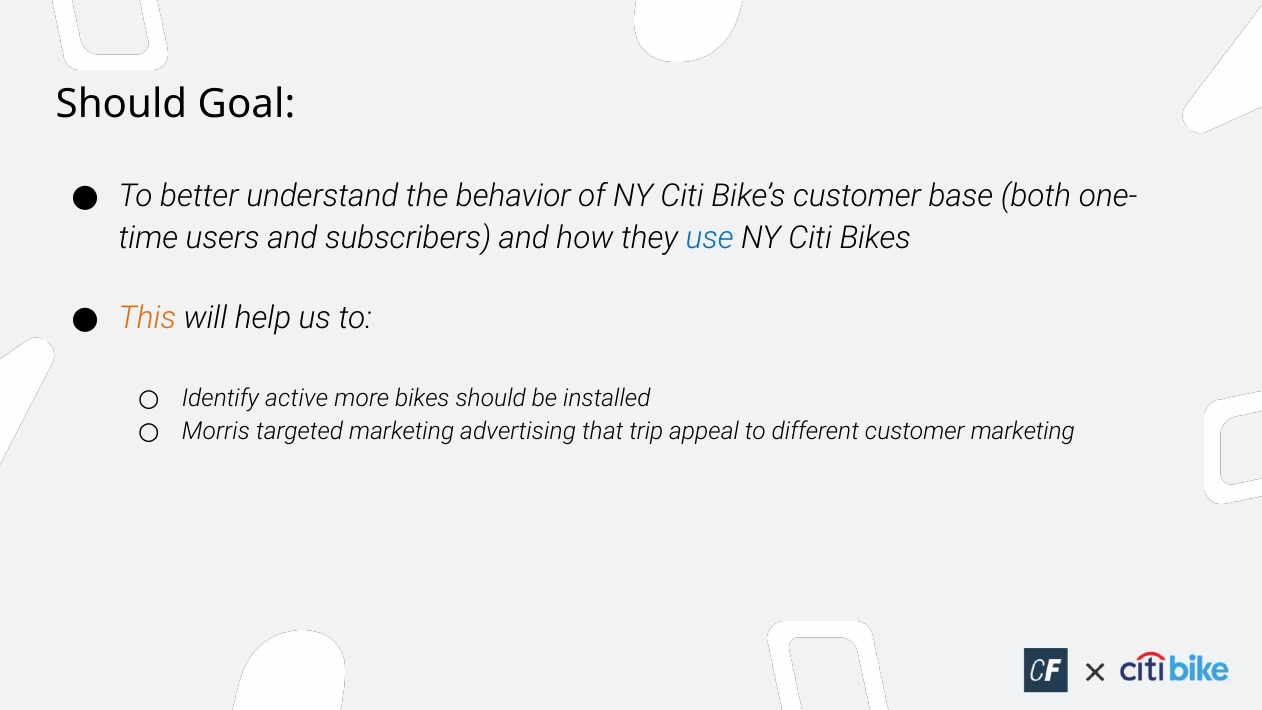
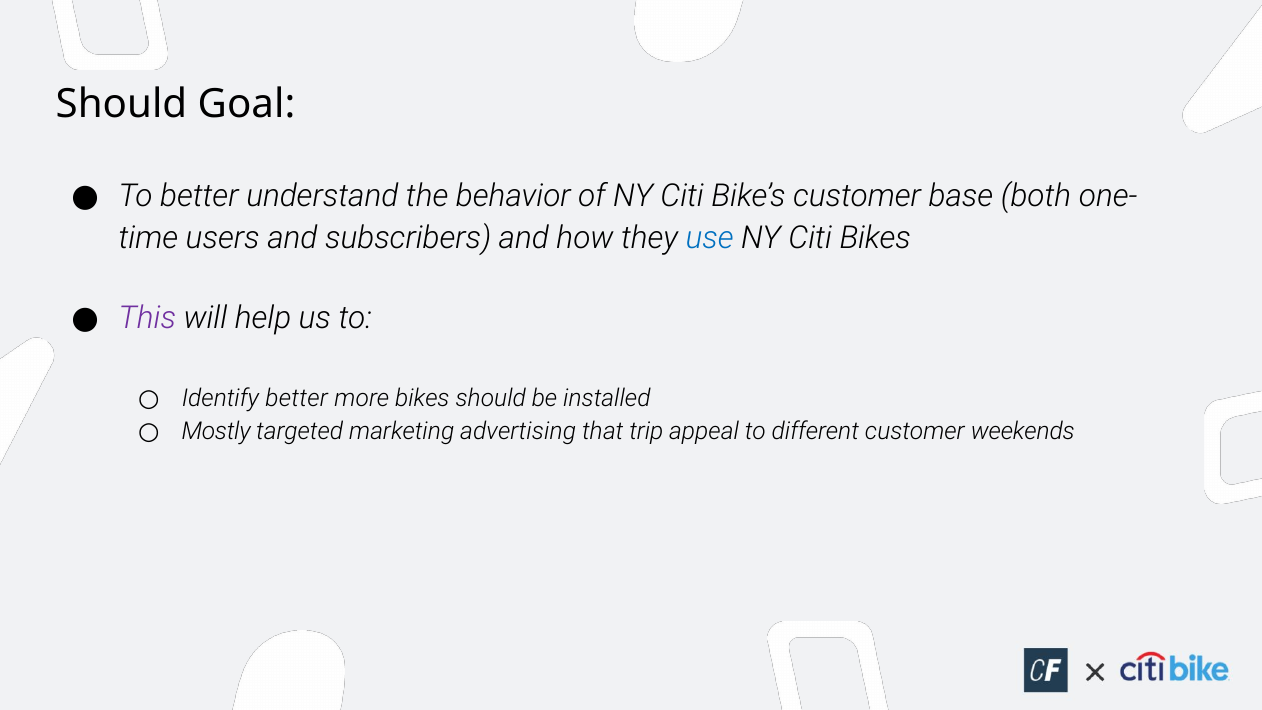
This colour: orange -> purple
Identify active: active -> better
Morris: Morris -> Mostly
customer marketing: marketing -> weekends
